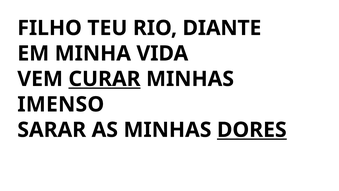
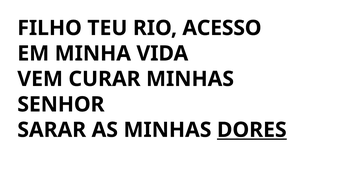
DIANTE: DIANTE -> ACESSO
CURAR underline: present -> none
IMENSO: IMENSO -> SENHOR
